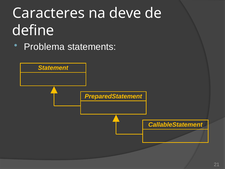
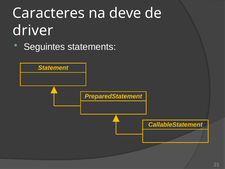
define: define -> driver
Problema: Problema -> Seguintes
